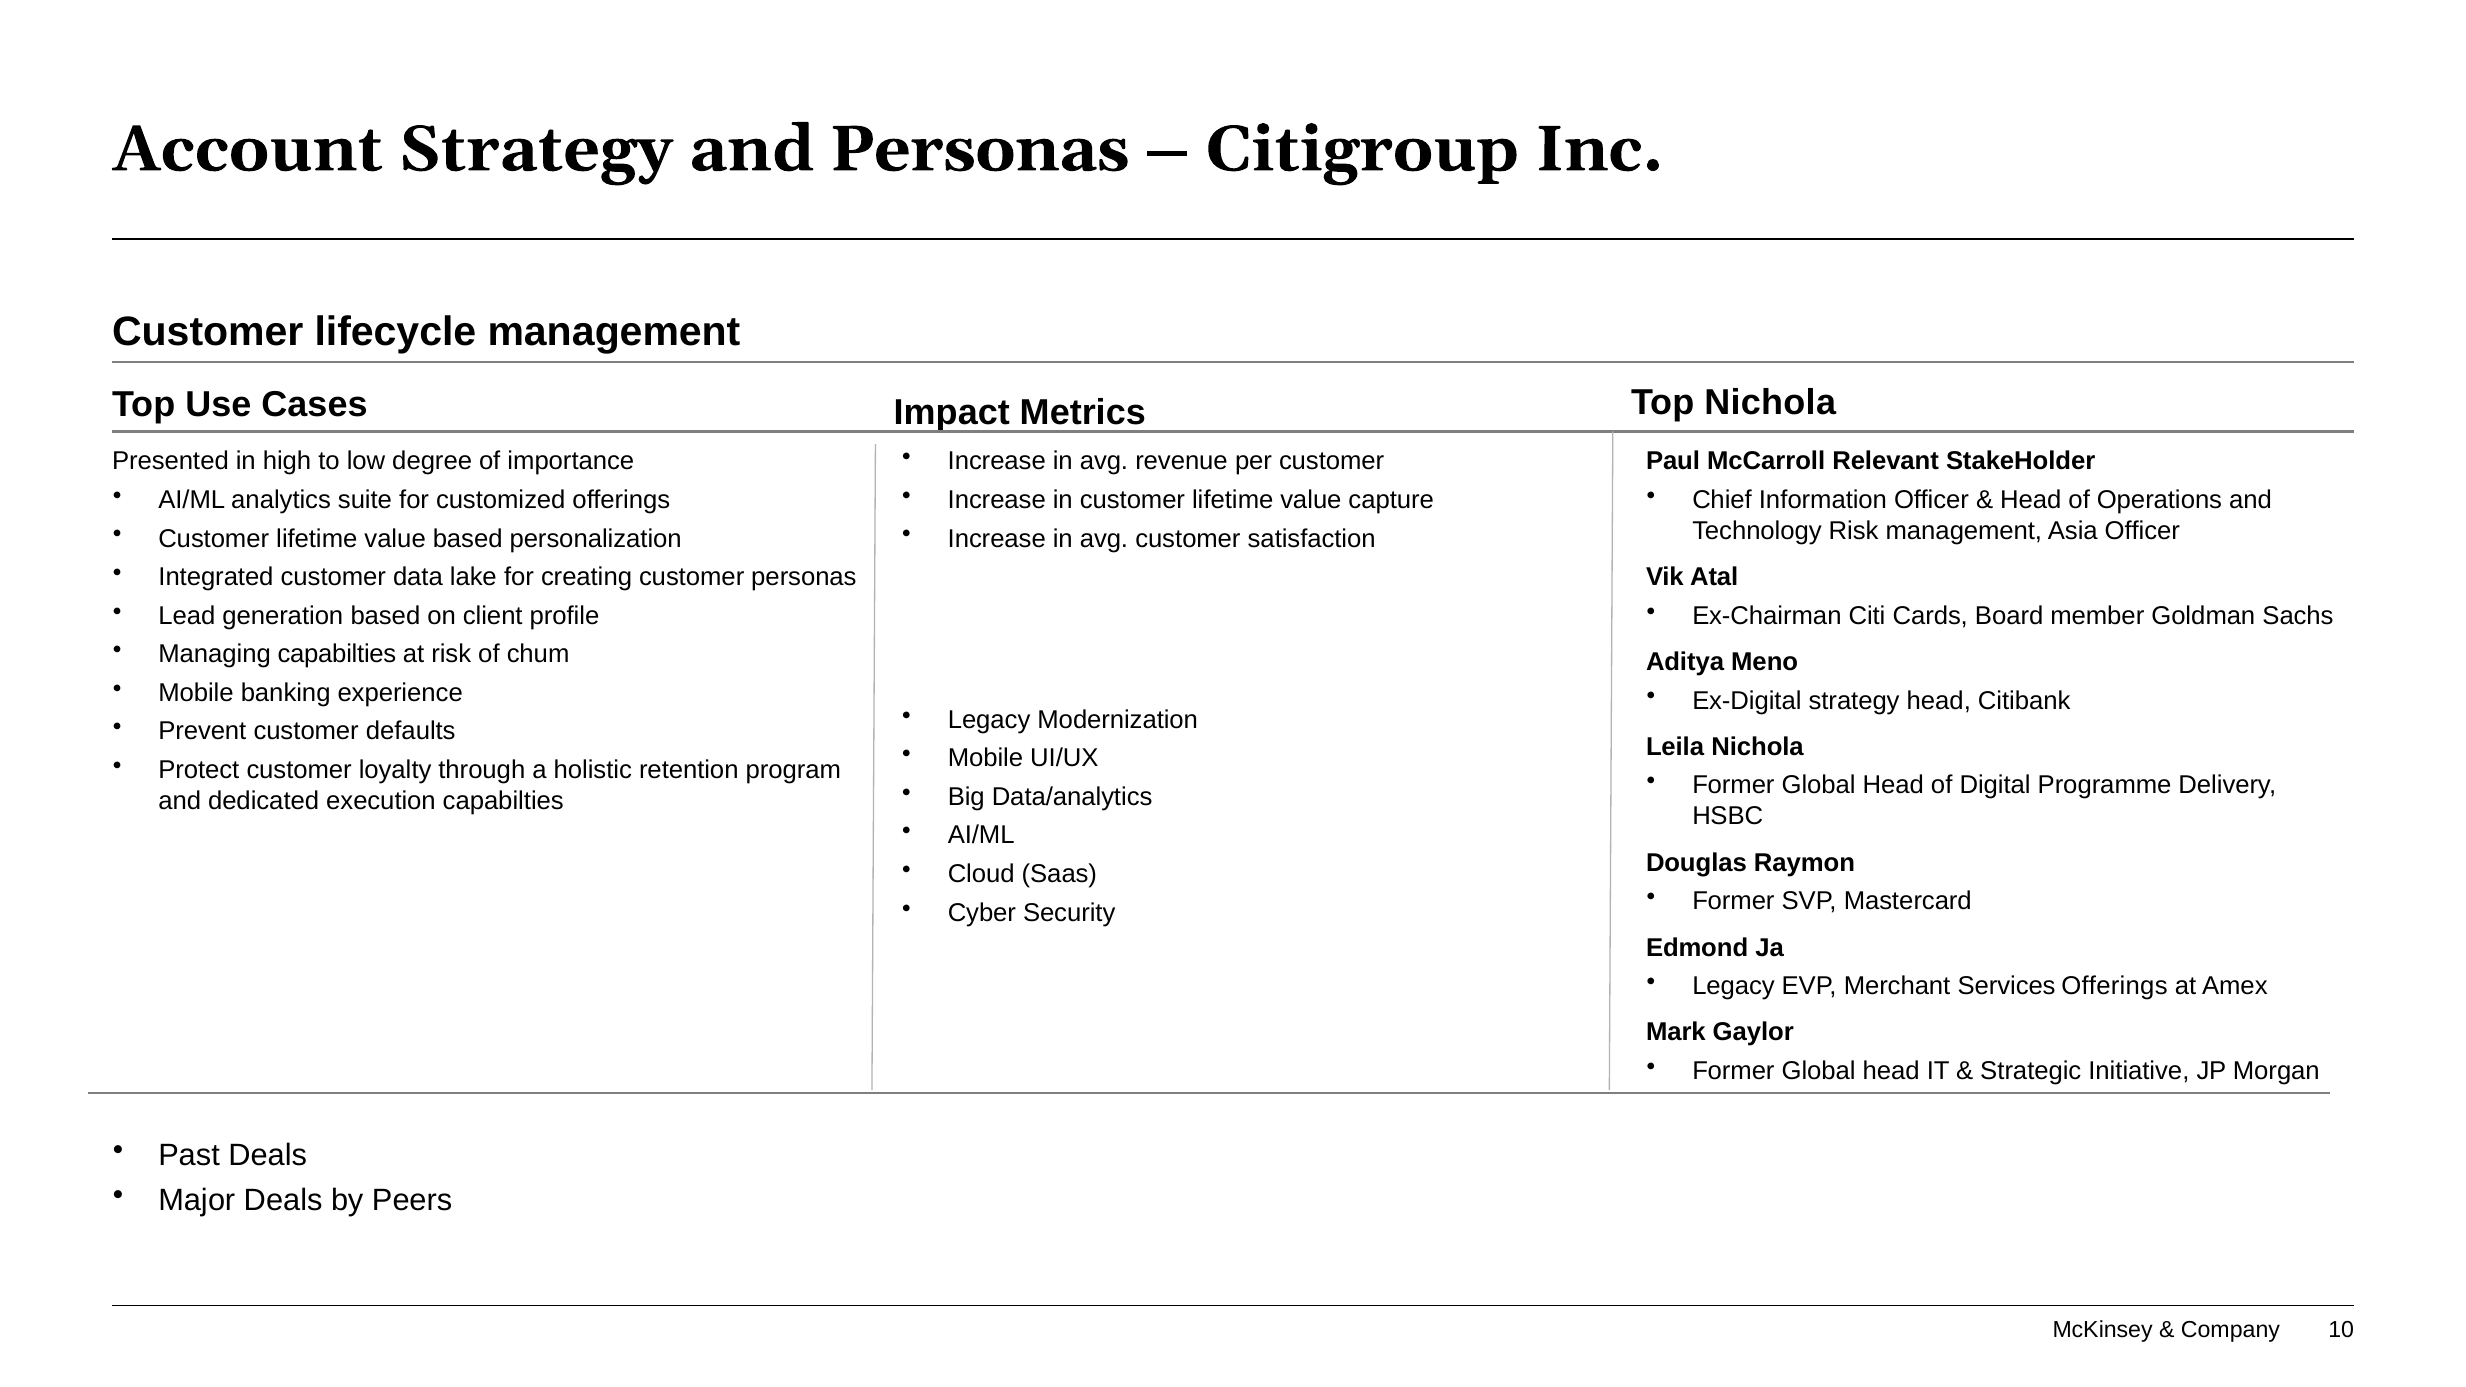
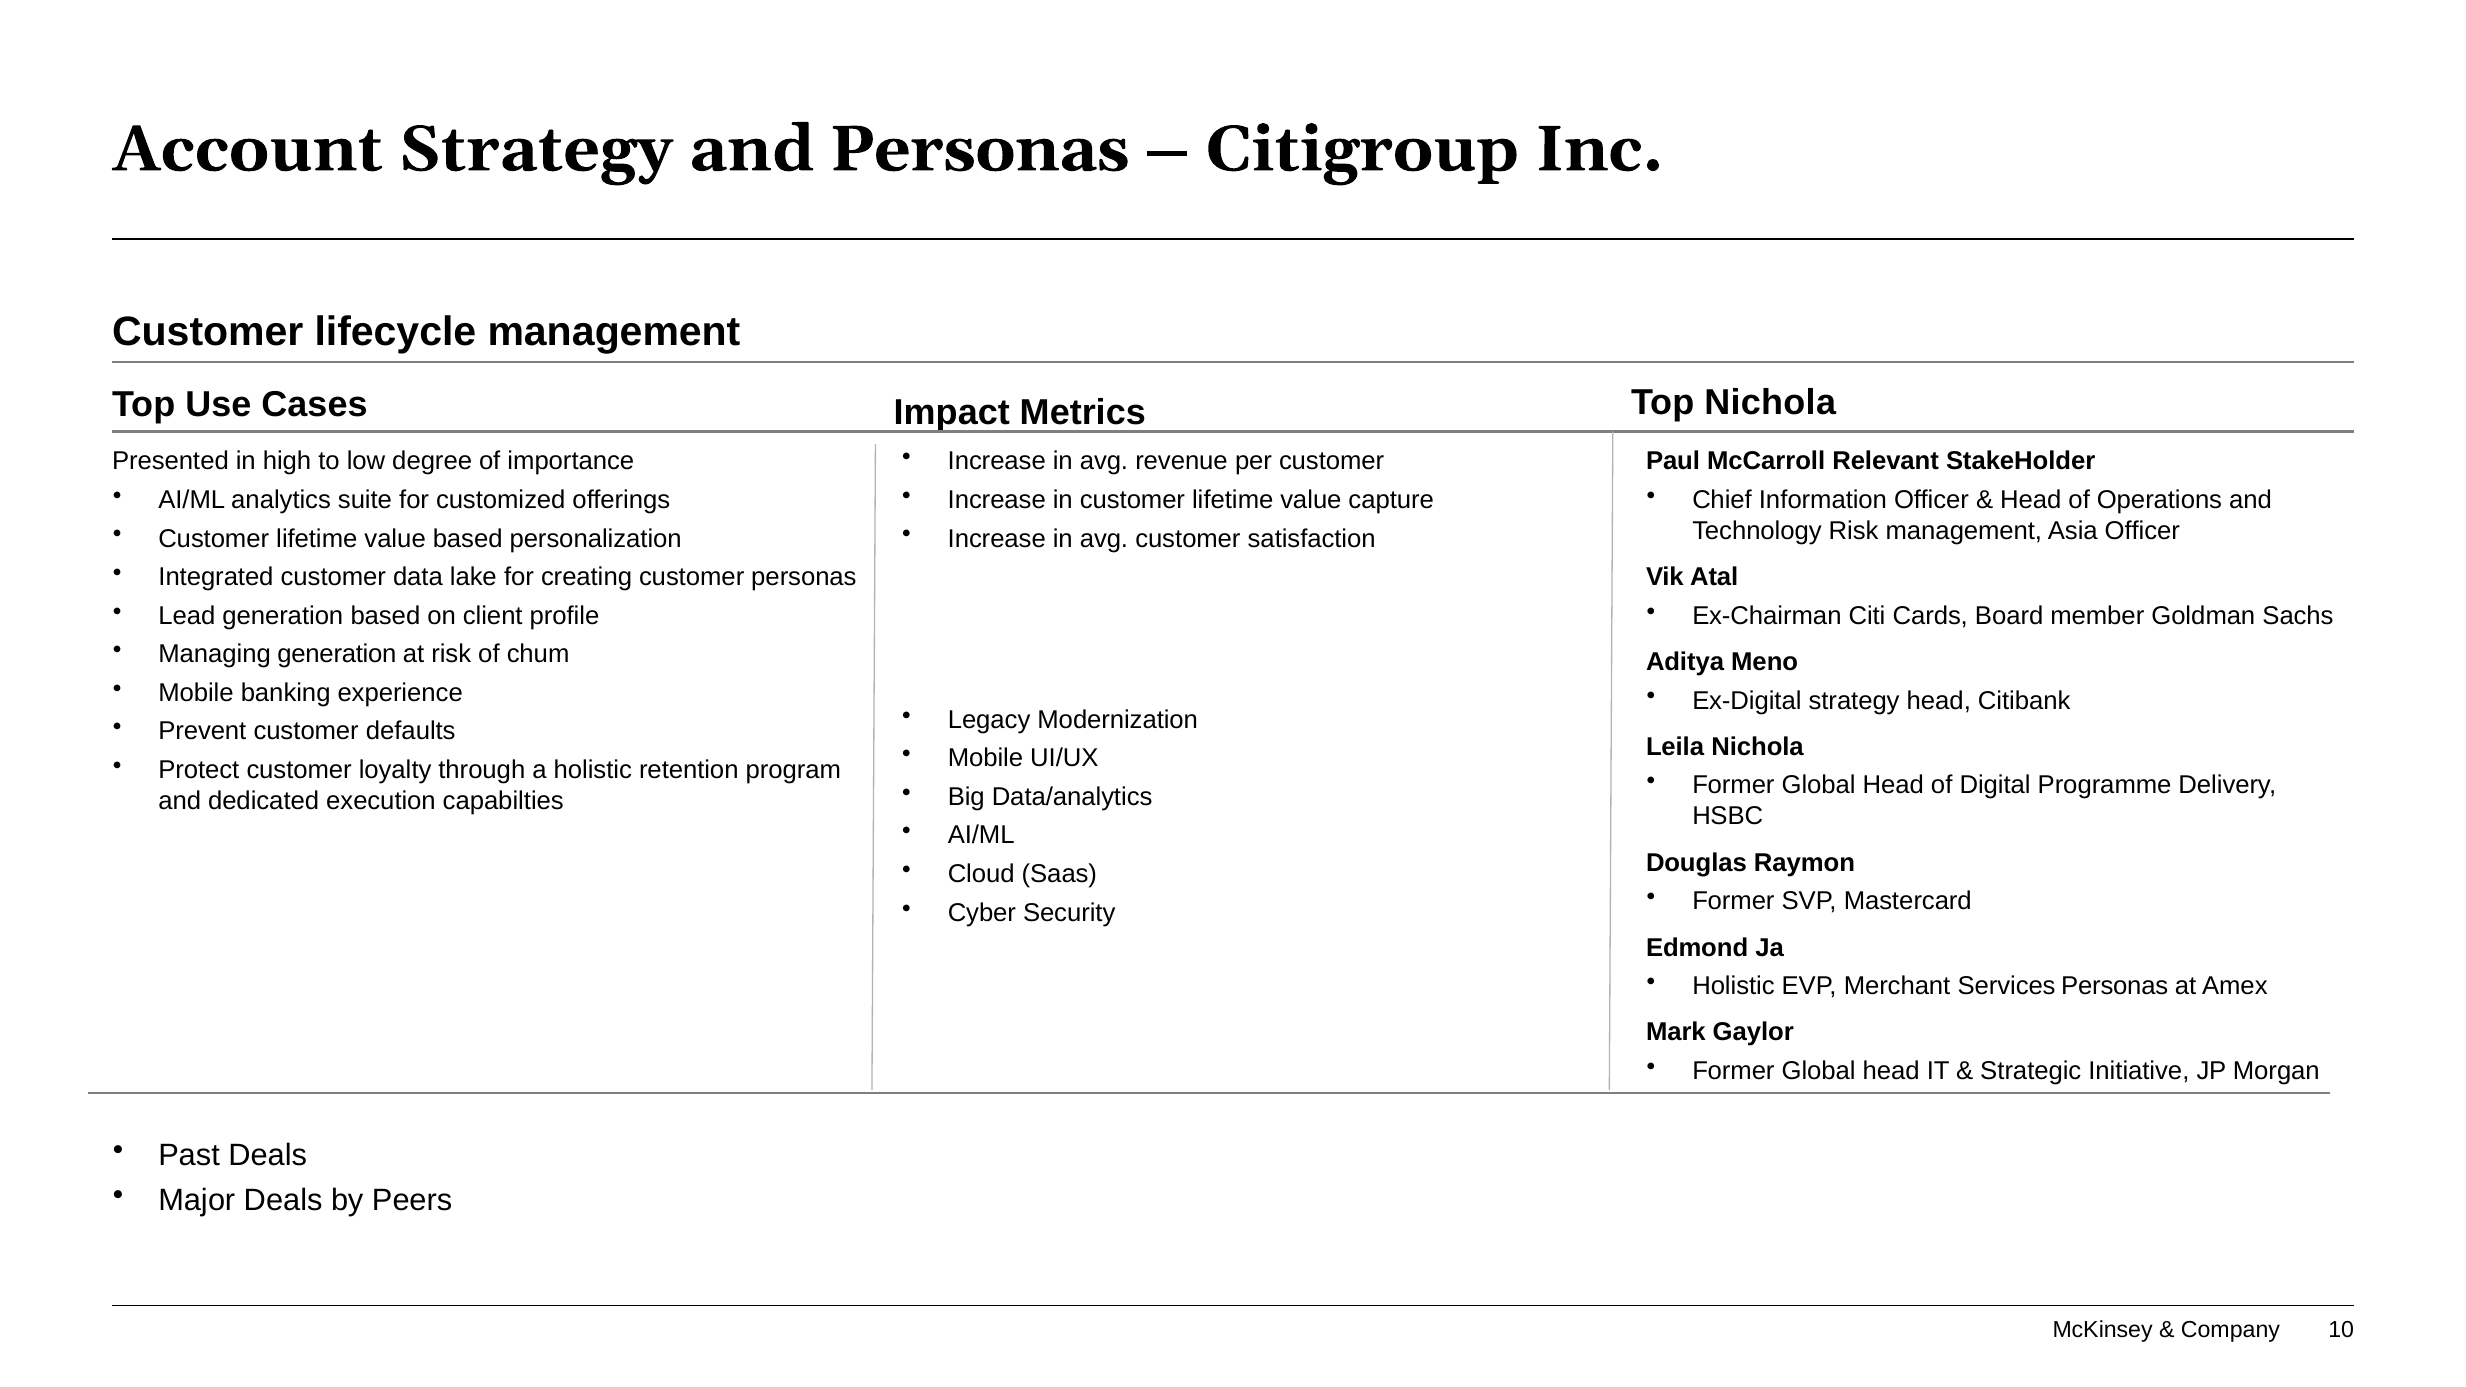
Managing capabilties: capabilties -> generation
Legacy at (1733, 986): Legacy -> Holistic
Services Offerings: Offerings -> Personas
